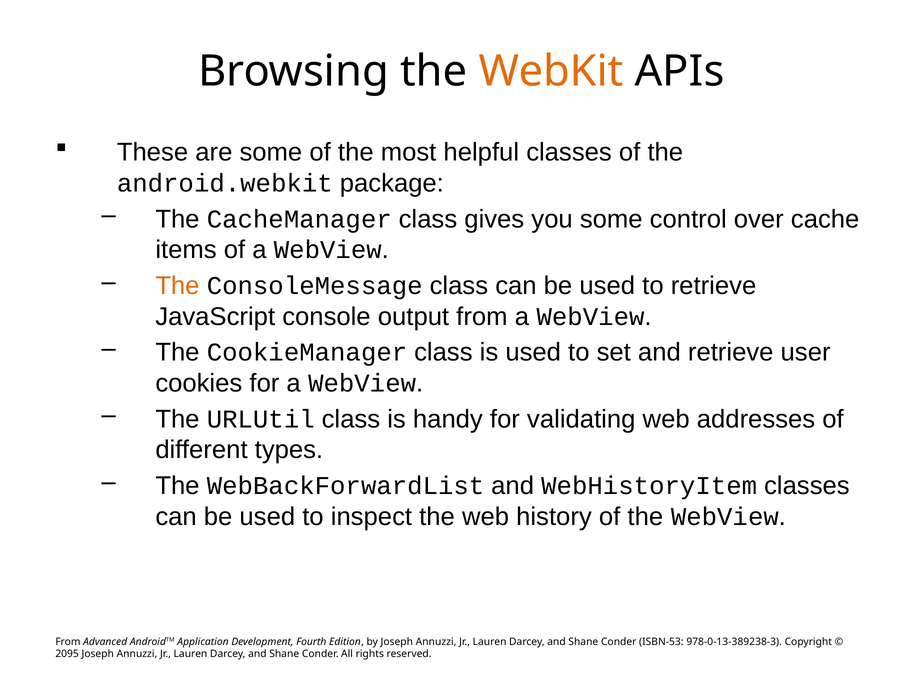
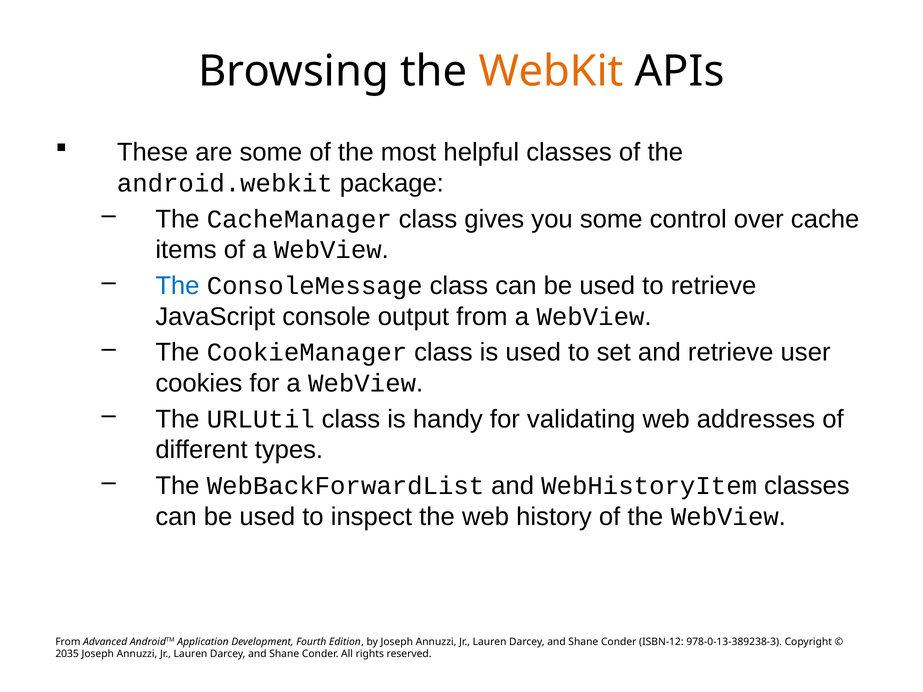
The at (177, 286) colour: orange -> blue
ISBN-53: ISBN-53 -> ISBN-12
2095: 2095 -> 2035
